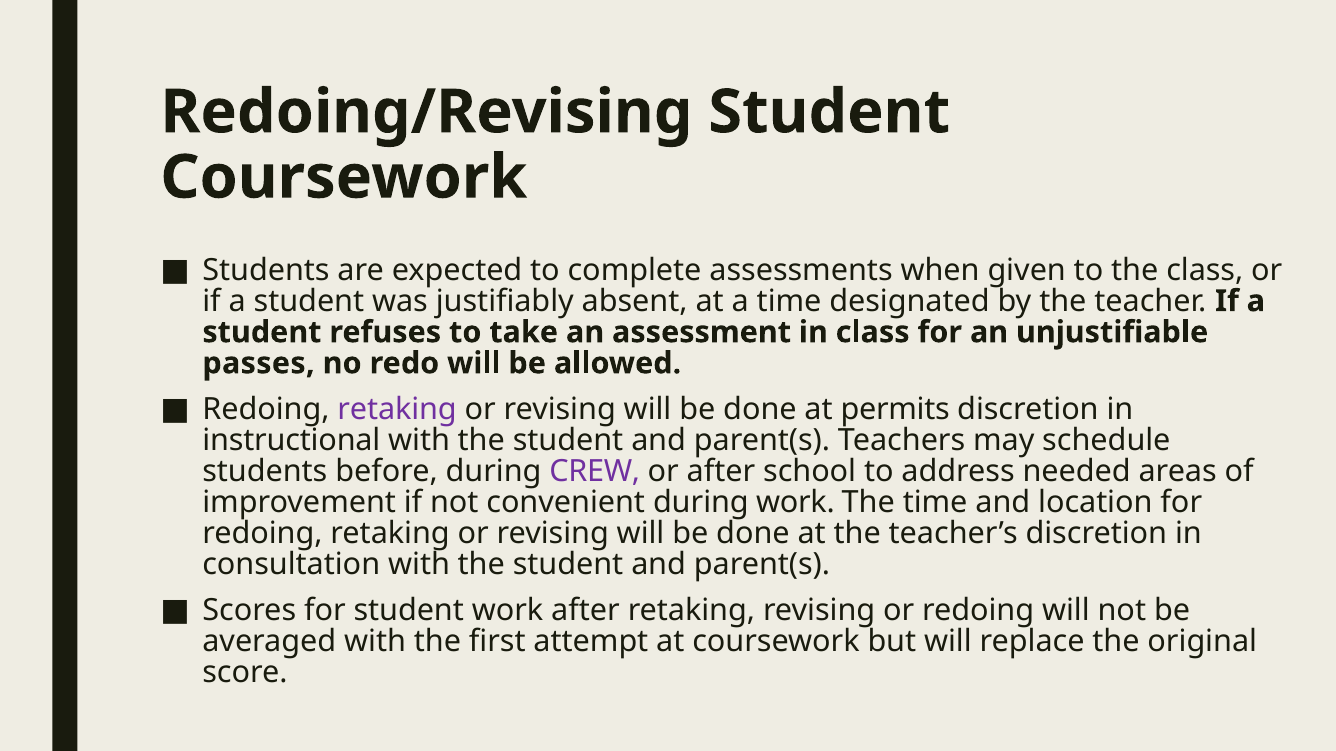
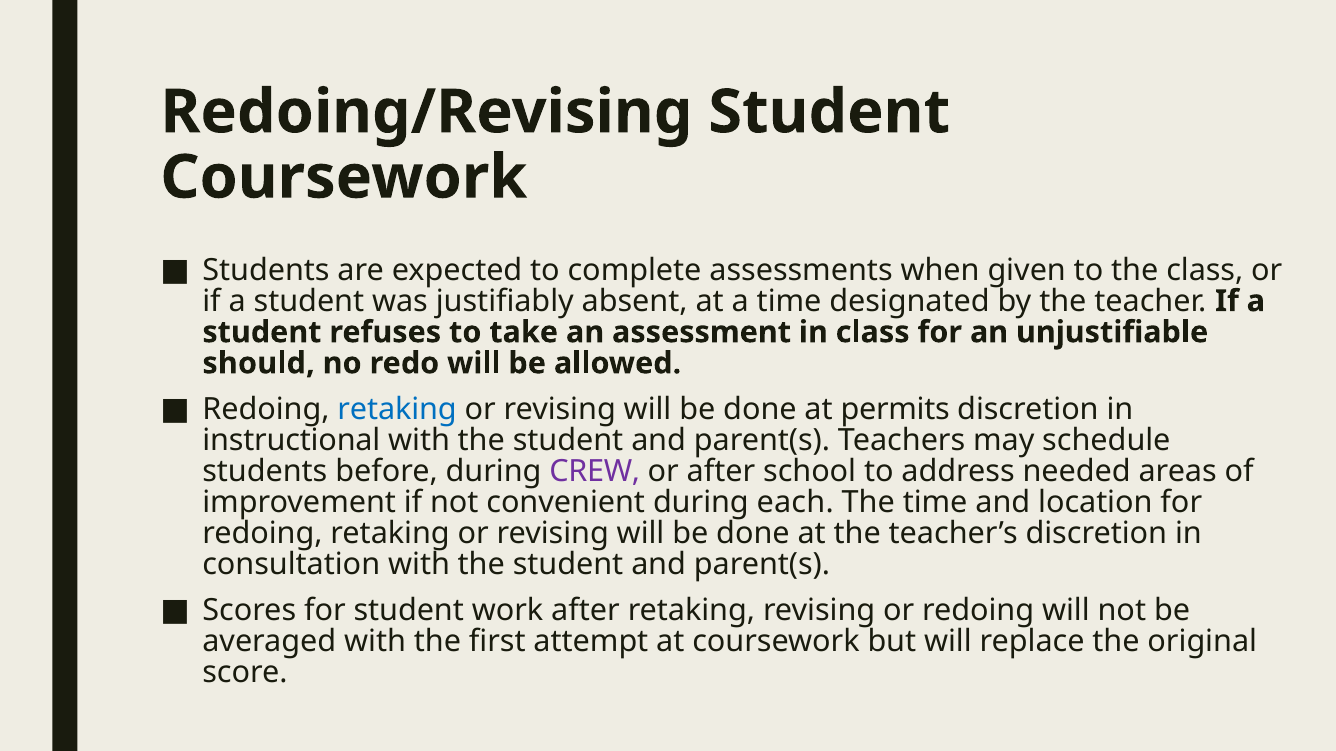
passes: passes -> should
retaking at (397, 410) colour: purple -> blue
during work: work -> each
